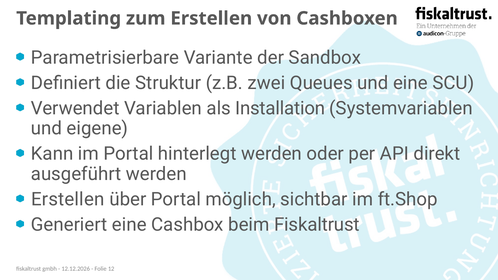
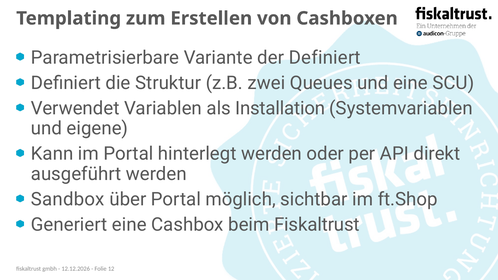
der Sandbox: Sandbox -> Definiert
Erstellen at (68, 199): Erstellen -> Sandbox
